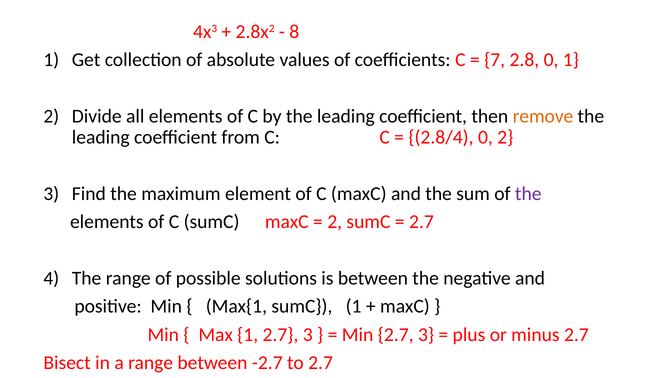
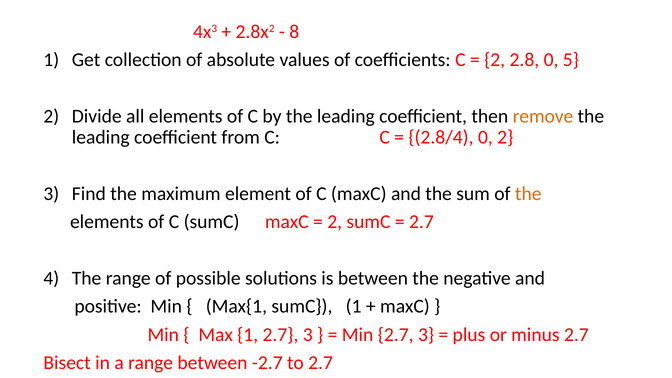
7 at (495, 60): 7 -> 2
0 1: 1 -> 5
the at (528, 194) colour: purple -> orange
